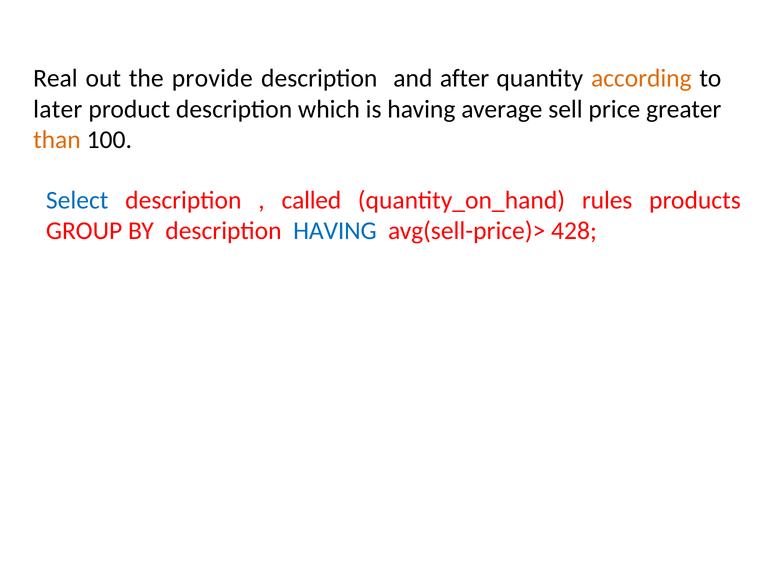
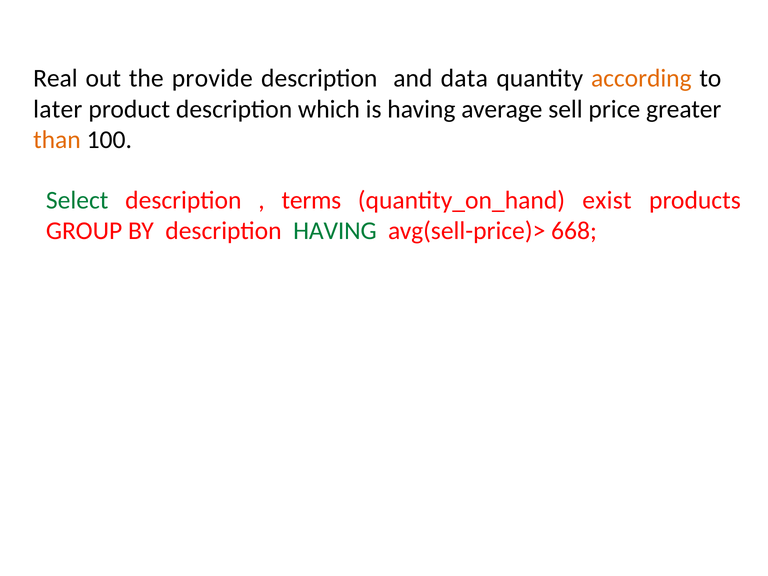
after: after -> data
Select colour: blue -> green
called: called -> terms
rules: rules -> exist
HAVING at (335, 231) colour: blue -> green
428: 428 -> 668
